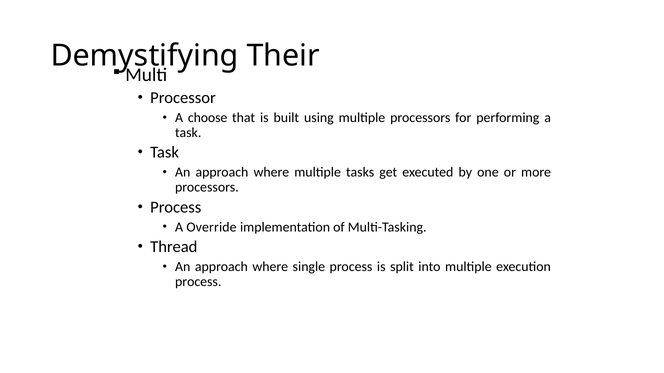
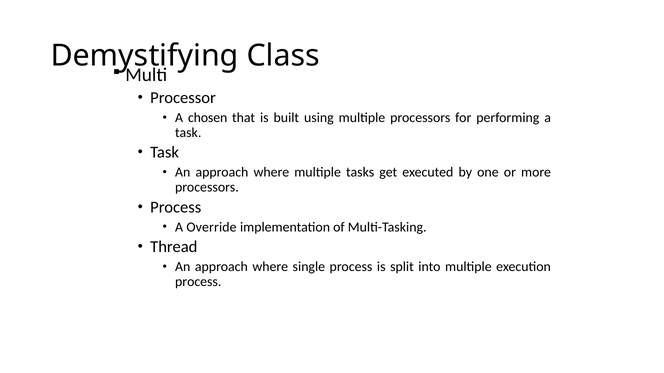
Their: Their -> Class
choose: choose -> chosen
